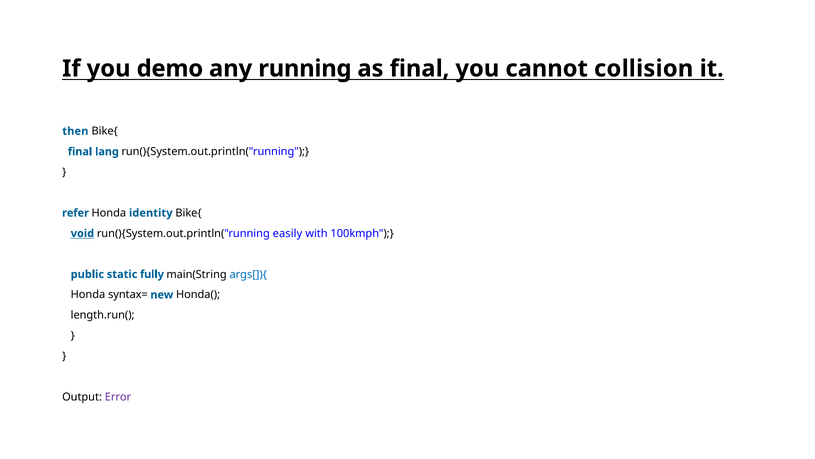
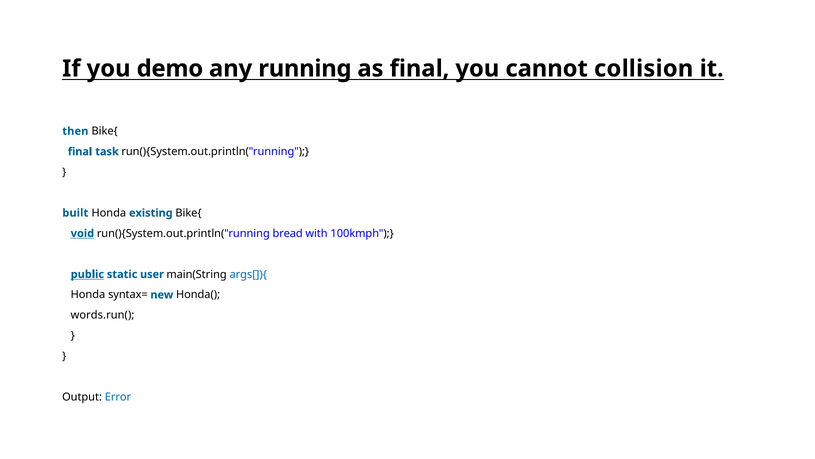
lang: lang -> task
refer: refer -> built
identity: identity -> existing
easily: easily -> bread
public underline: none -> present
fully: fully -> user
length.run(: length.run( -> words.run(
Error colour: purple -> blue
